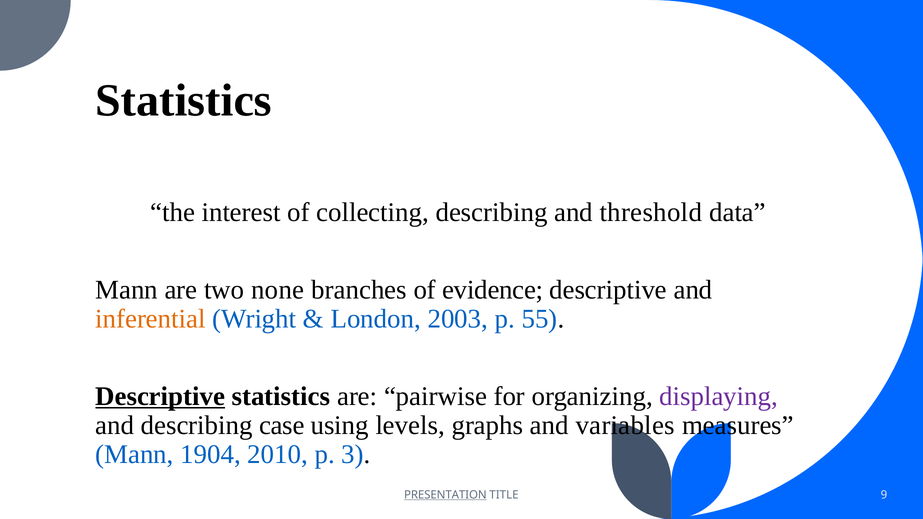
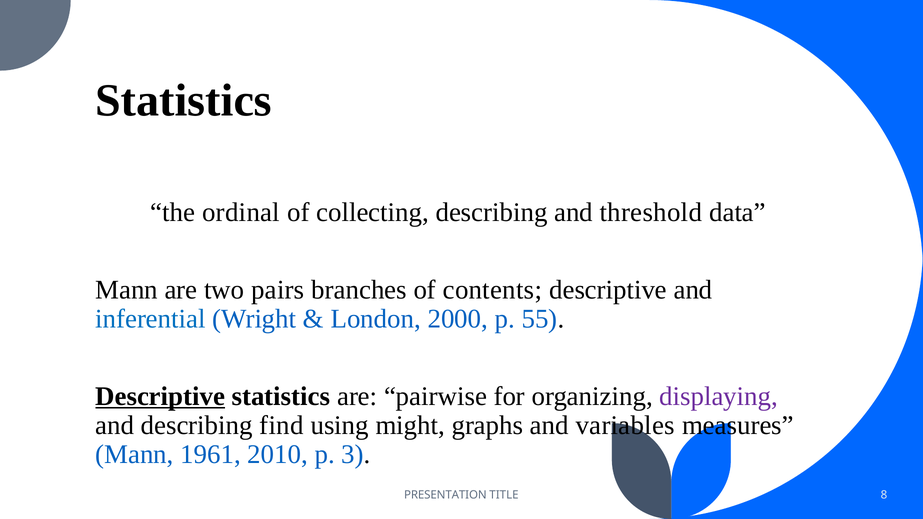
the interest: interest -> ordinal
none: none -> pairs
evidence: evidence -> contents
inferential colour: orange -> blue
2003: 2003 -> 2000
case: case -> find
levels: levels -> might
1904: 1904 -> 1961
PRESENTATION underline: present -> none
9: 9 -> 8
